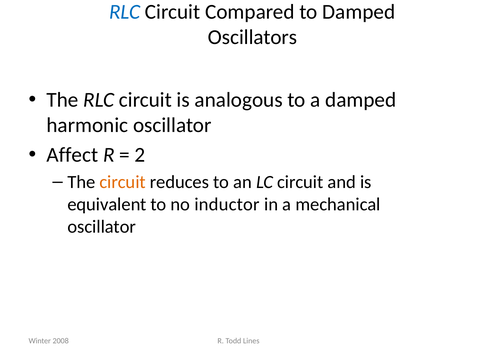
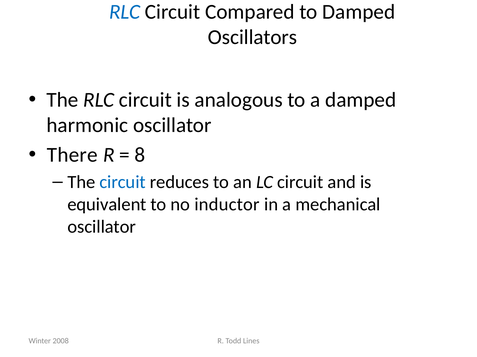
Affect: Affect -> There
2: 2 -> 8
circuit at (123, 183) colour: orange -> blue
